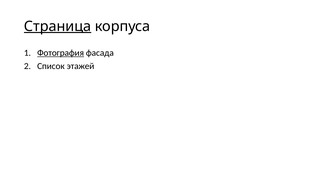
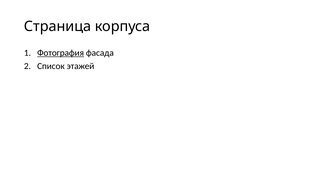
Страница underline: present -> none
